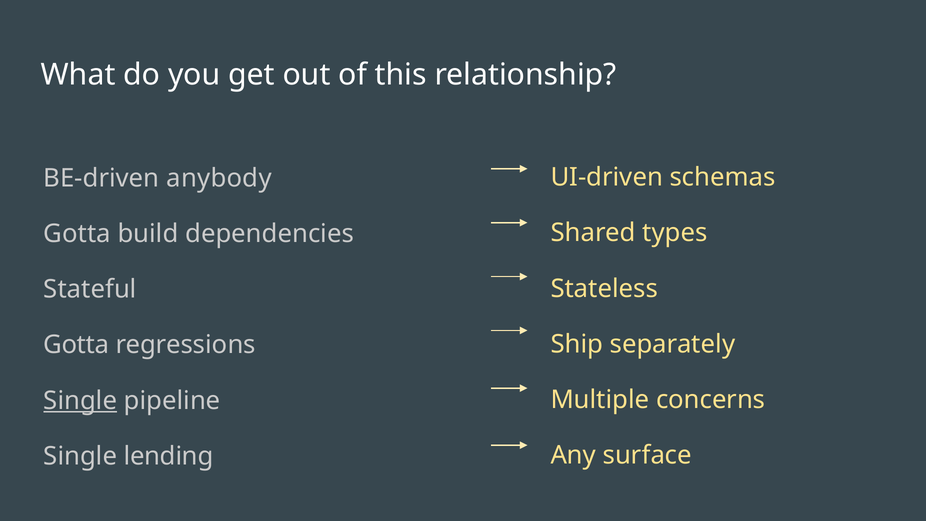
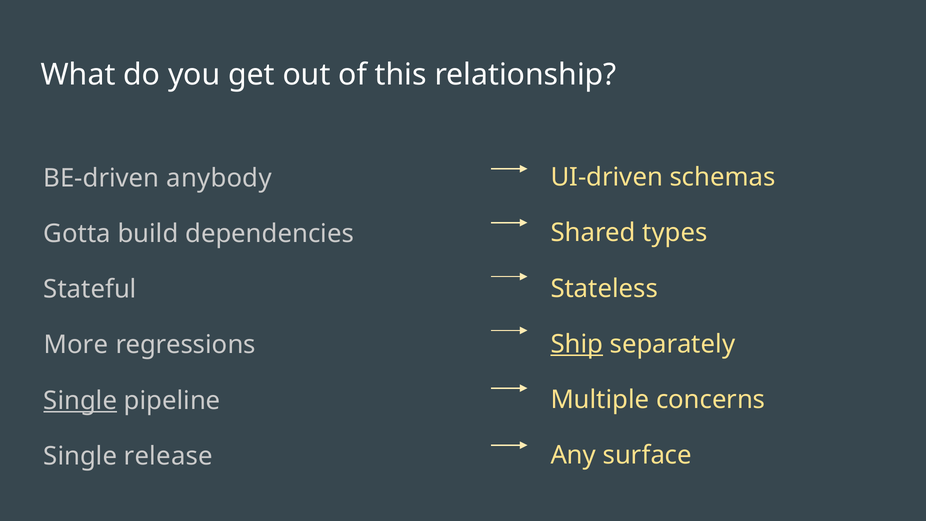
Ship underline: none -> present
Gotta at (76, 345): Gotta -> More
lending: lending -> release
